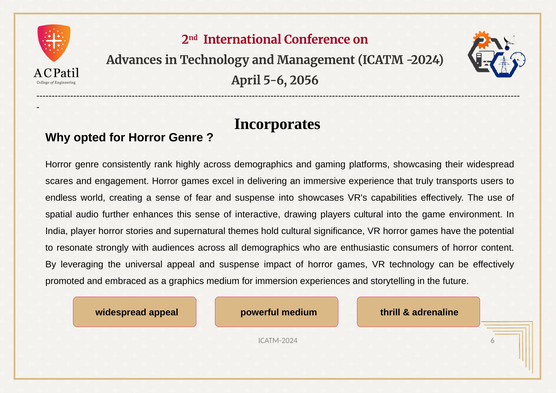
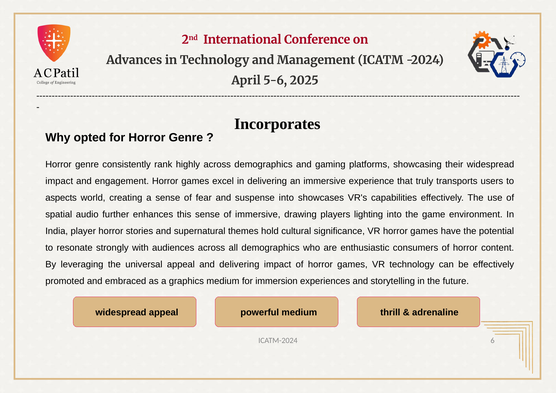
2056: 2056 -> 2025
scares at (59, 181): scares -> impact
endless: endless -> aspects
of interactive: interactive -> immersive
players cultural: cultural -> lighting
appeal and suspense: suspense -> delivering
